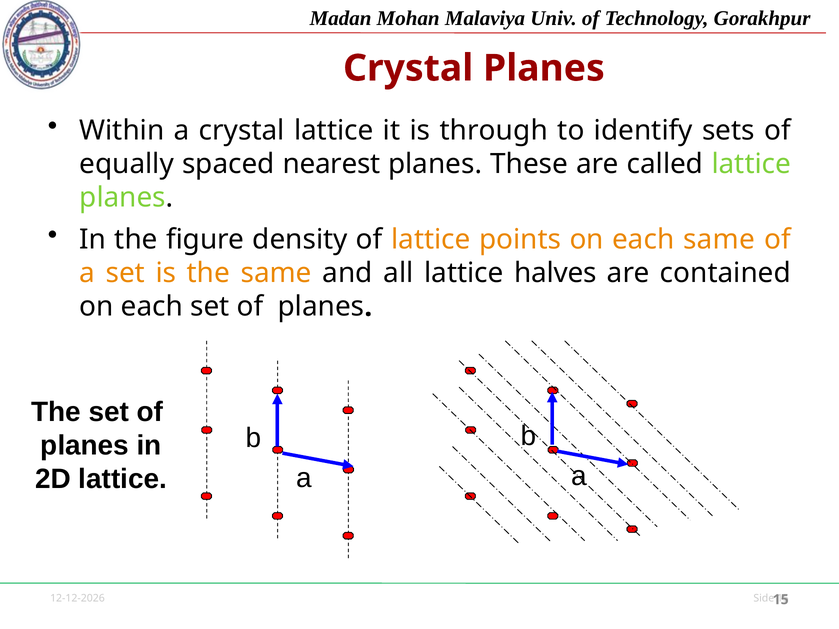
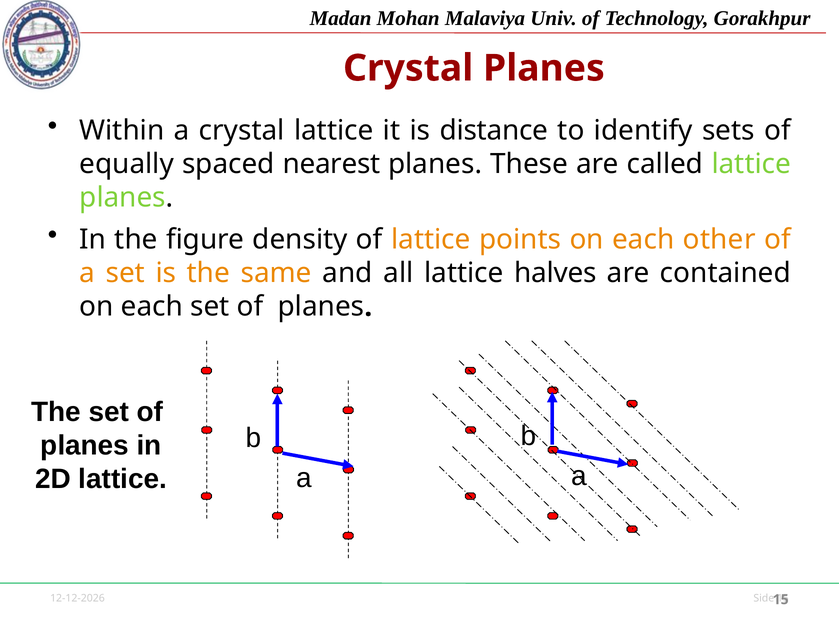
through: through -> distance
each same: same -> other
